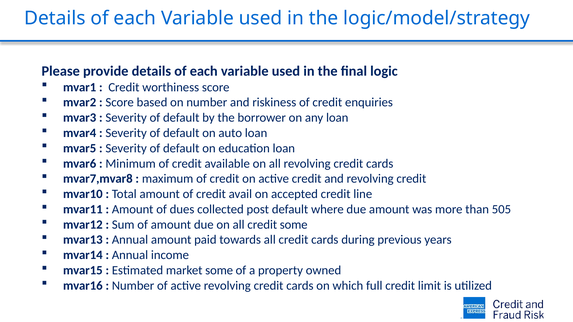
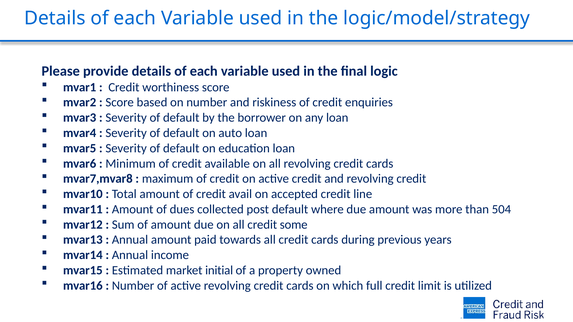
505: 505 -> 504
market some: some -> initial
